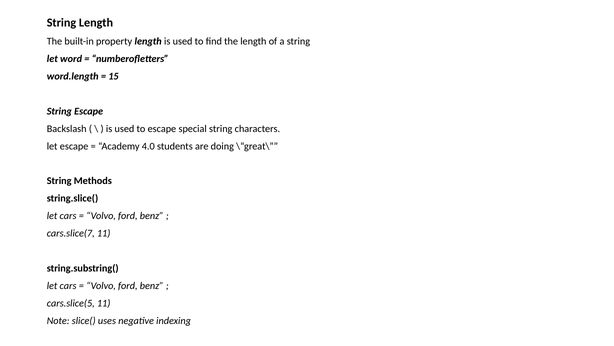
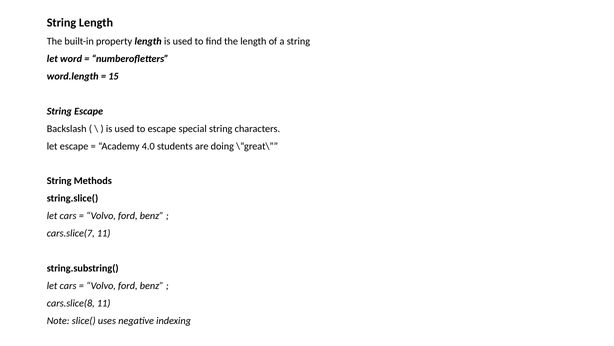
cars.slice(5: cars.slice(5 -> cars.slice(8
